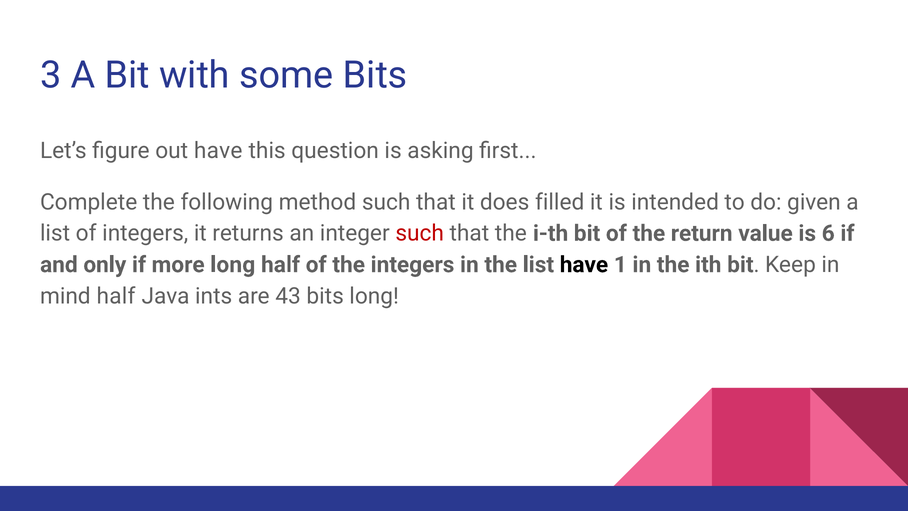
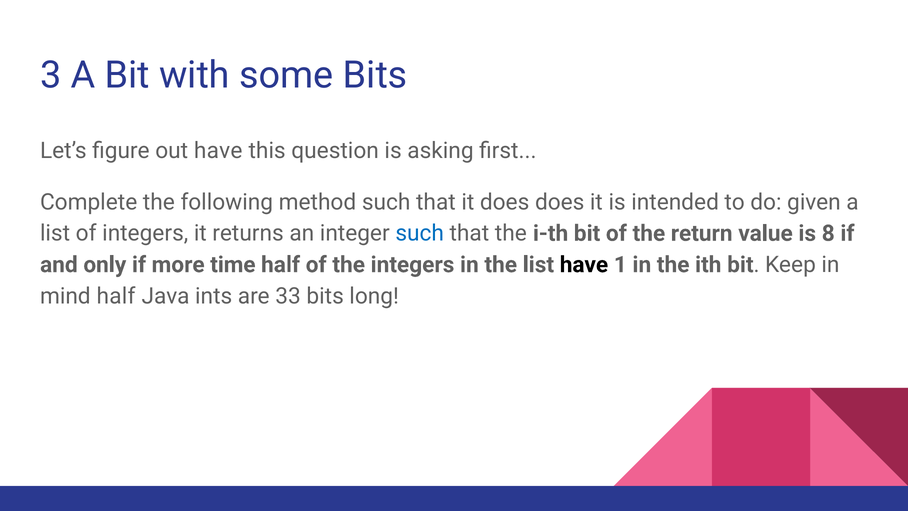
does filled: filled -> does
such at (420, 233) colour: red -> blue
6: 6 -> 8
more long: long -> time
43: 43 -> 33
